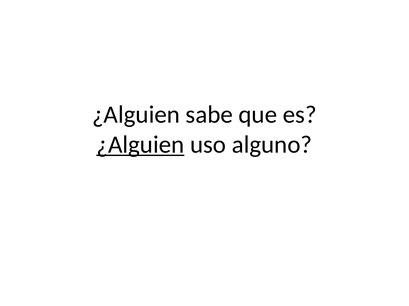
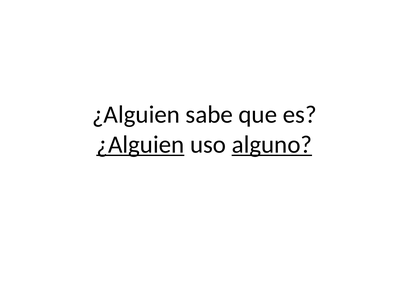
alguno underline: none -> present
